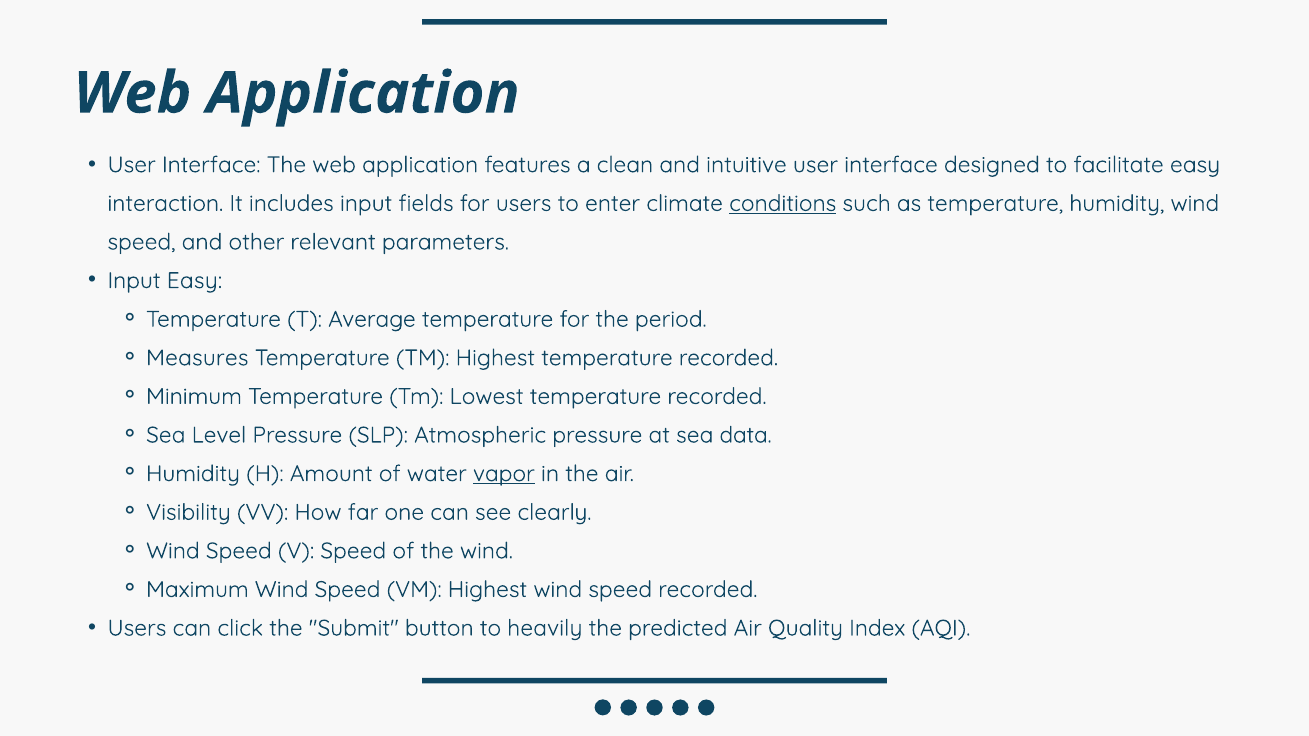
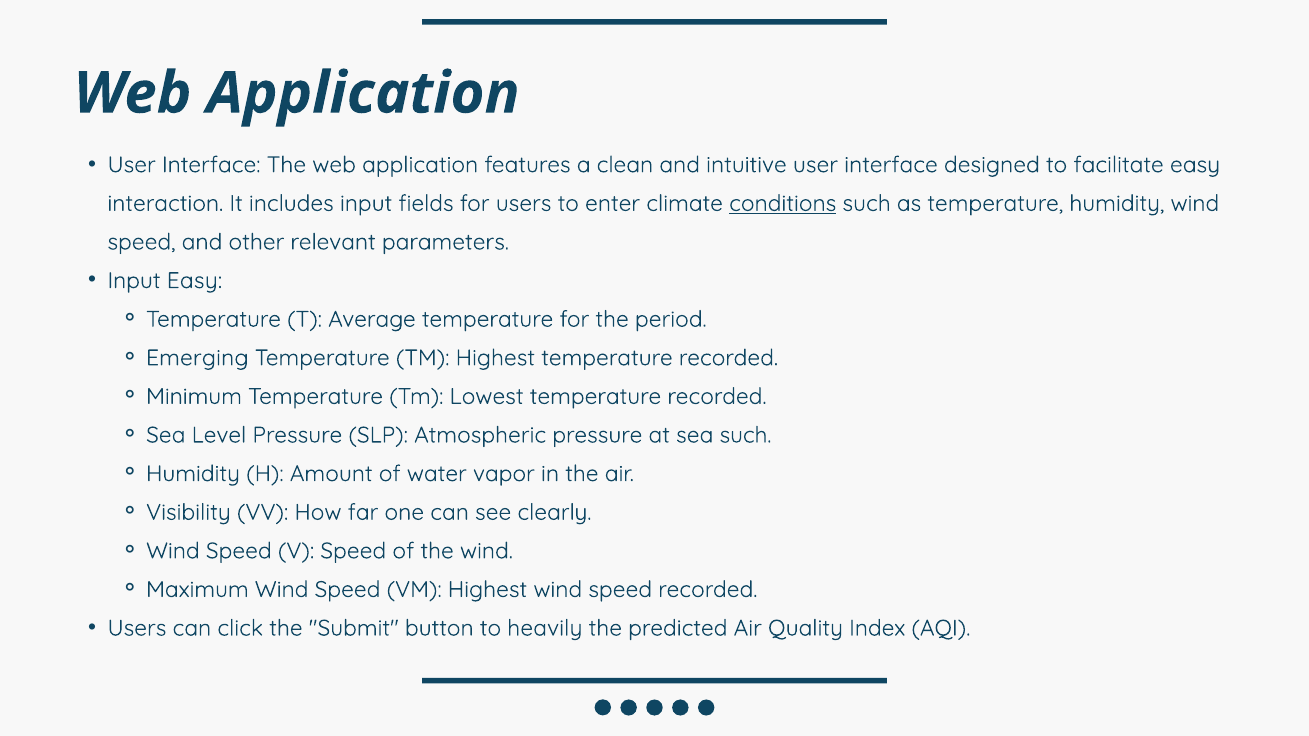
Measures: Measures -> Emerging
sea data: data -> such
vapor underline: present -> none
